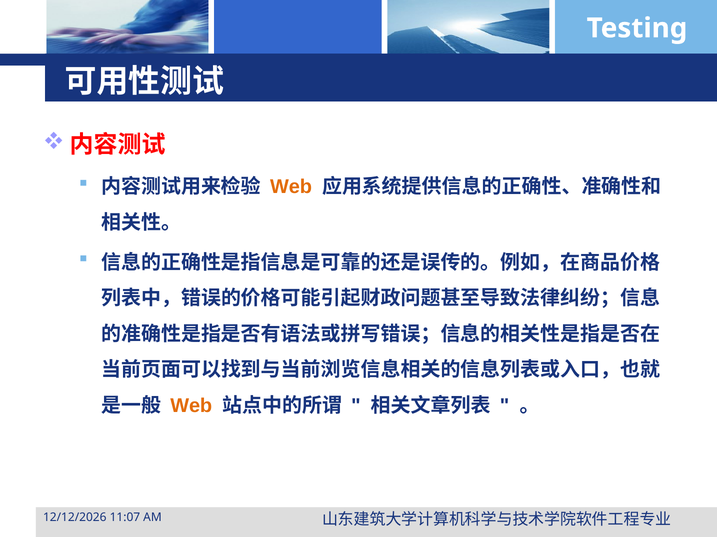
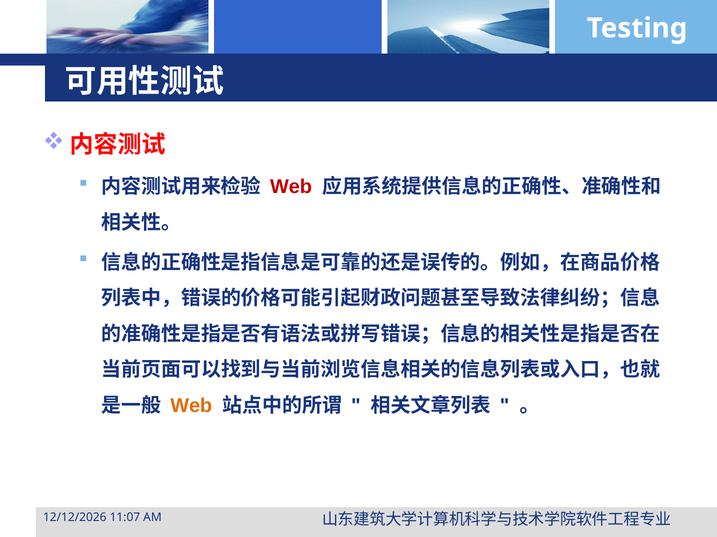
Web at (291, 187) colour: orange -> red
